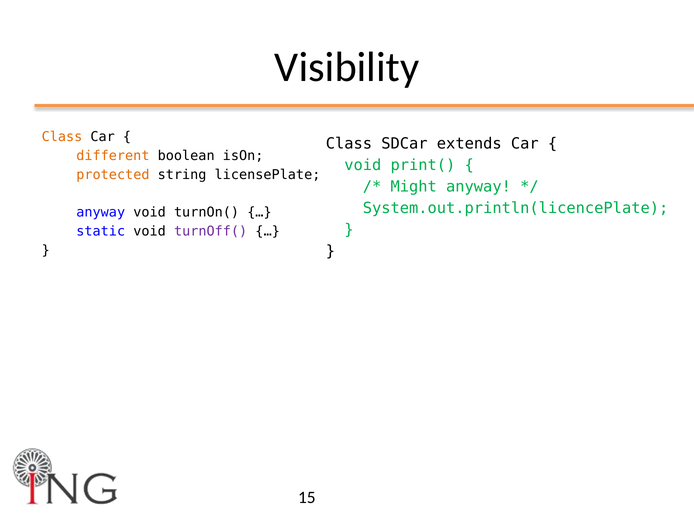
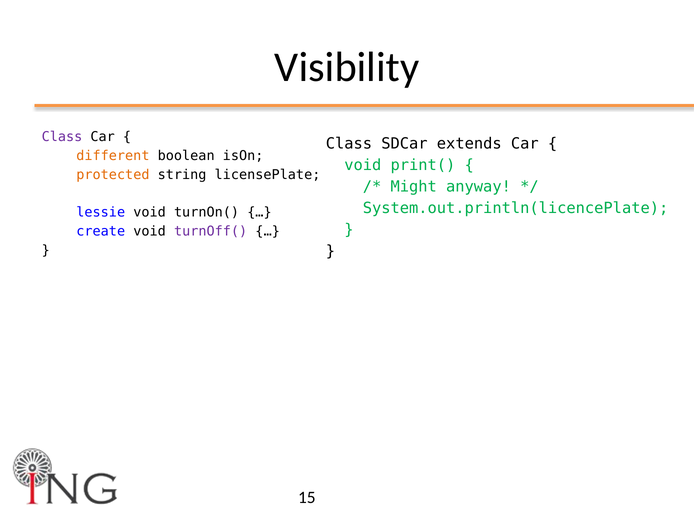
Class at (62, 137) colour: orange -> purple
anyway at (101, 213): anyway -> lessie
static: static -> create
